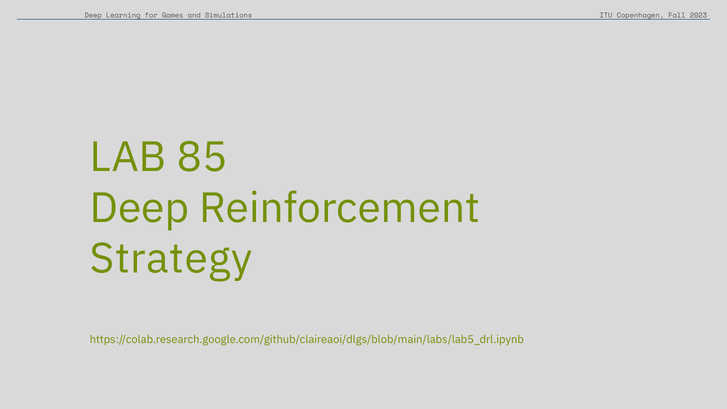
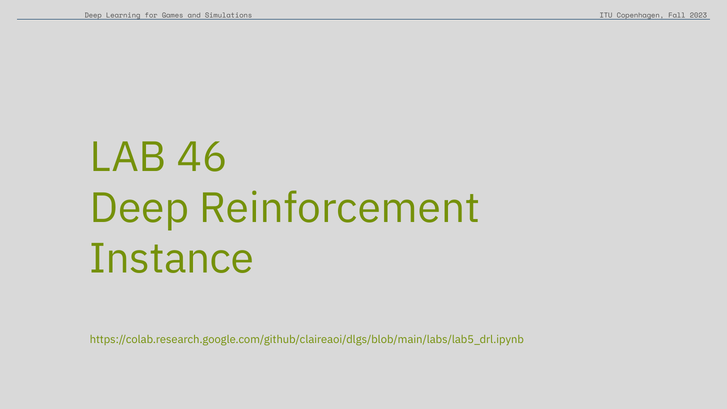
85: 85 -> 46
Strategy: Strategy -> Instance
